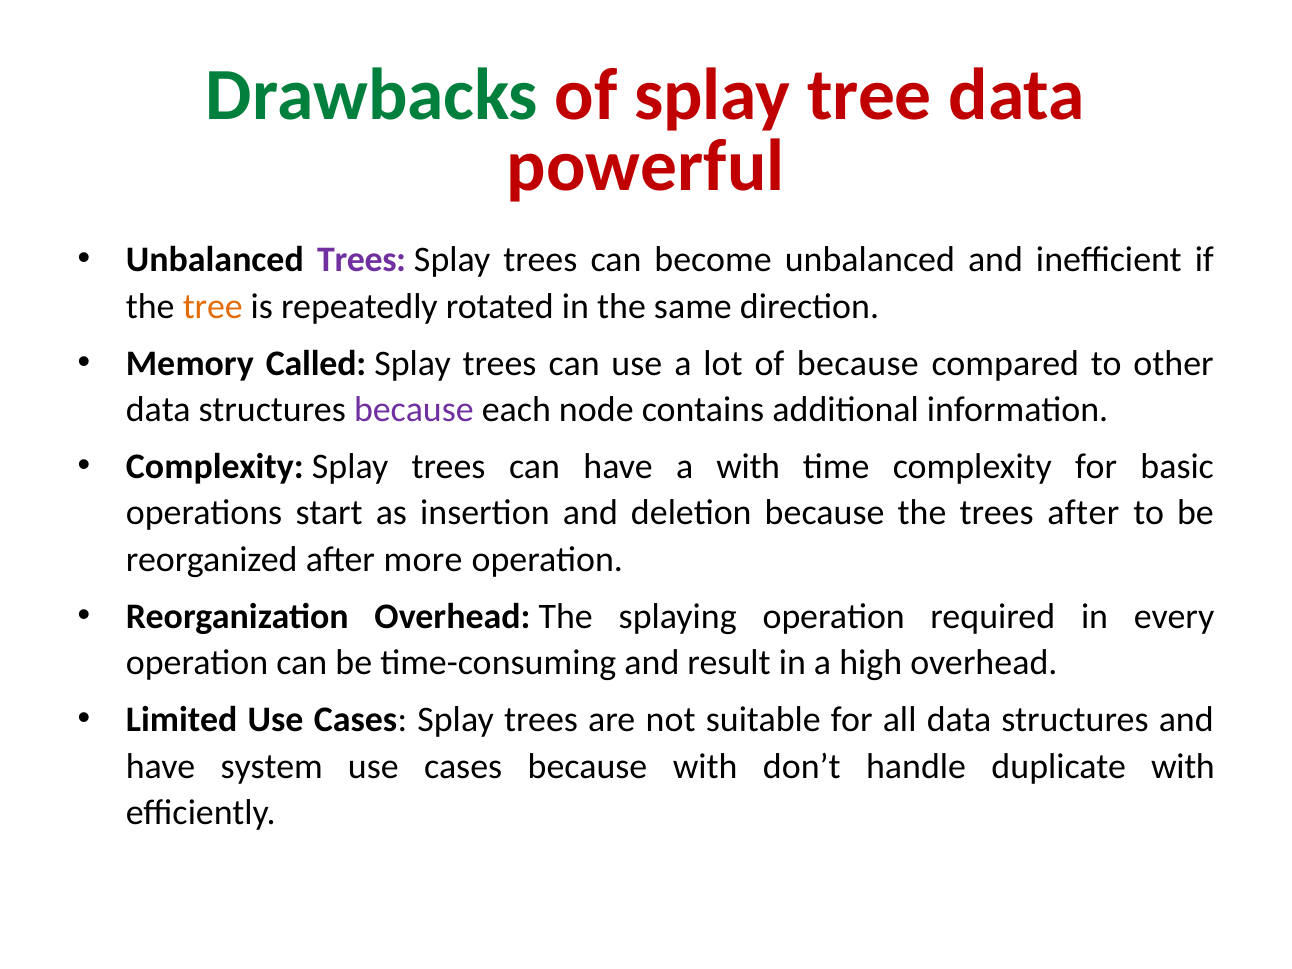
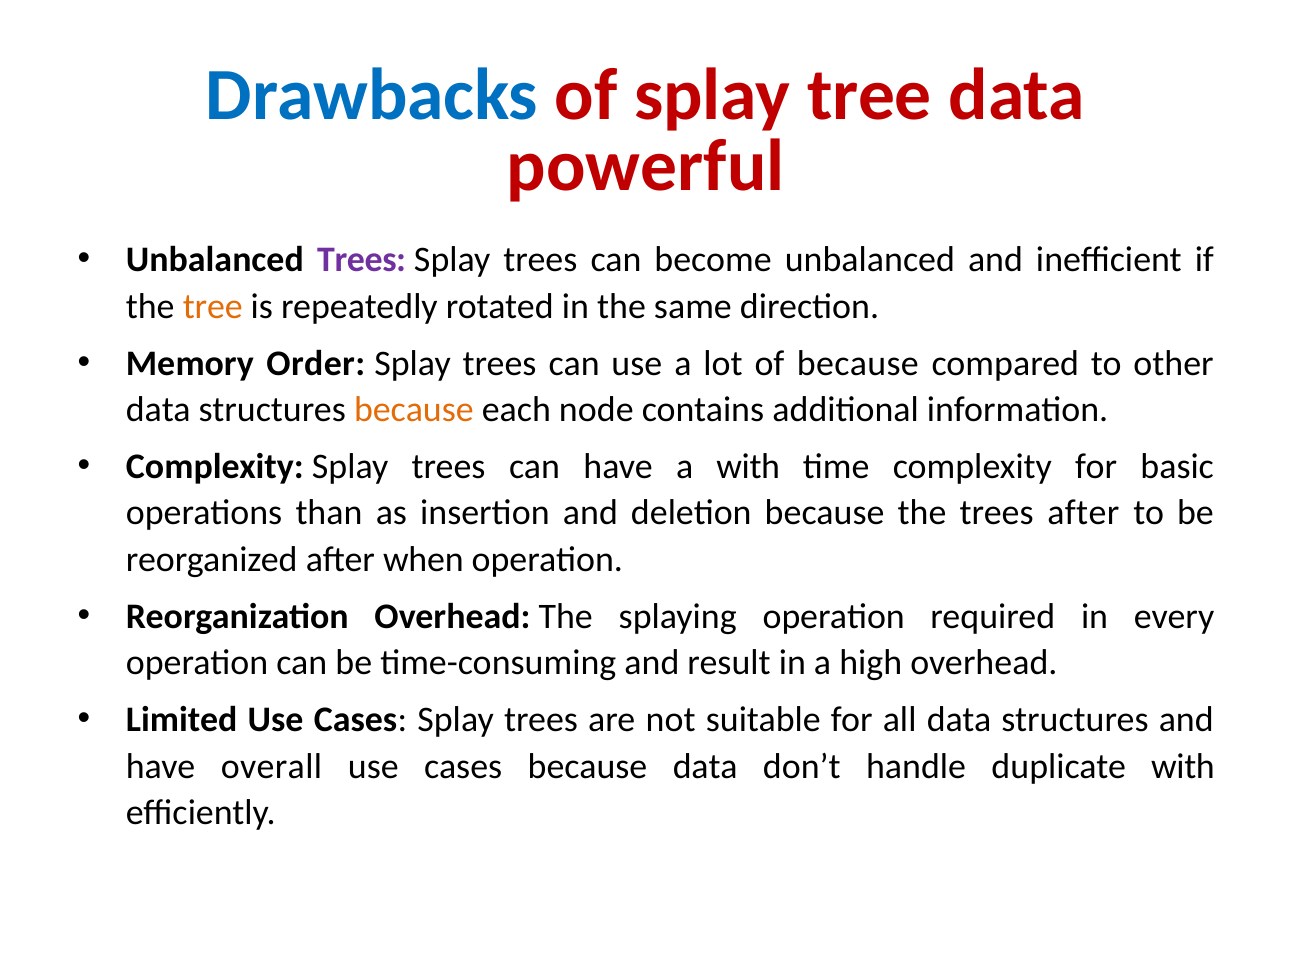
Drawbacks colour: green -> blue
Called: Called -> Order
because at (414, 410) colour: purple -> orange
start: start -> than
more: more -> when
system: system -> overall
because with: with -> data
